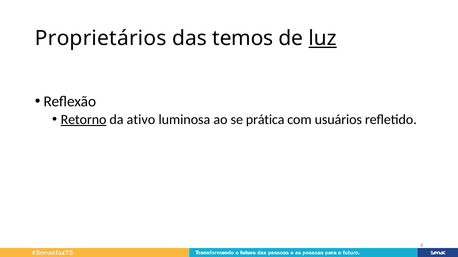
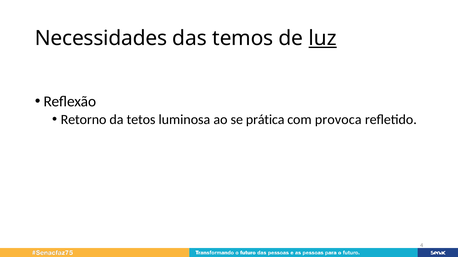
Proprietários: Proprietários -> Necessidades
Retorno underline: present -> none
ativo: ativo -> tetos
usuários: usuários -> provoca
